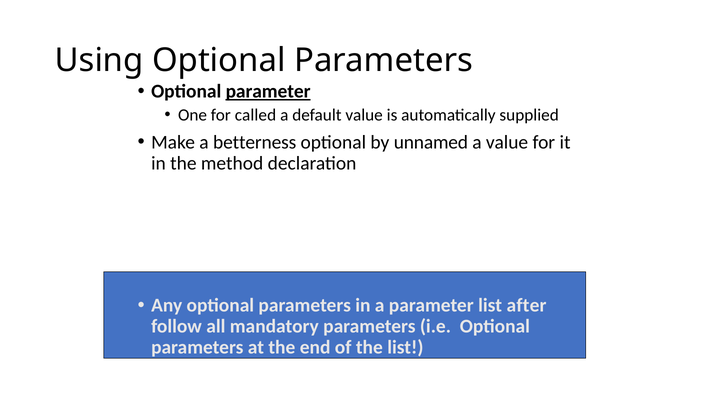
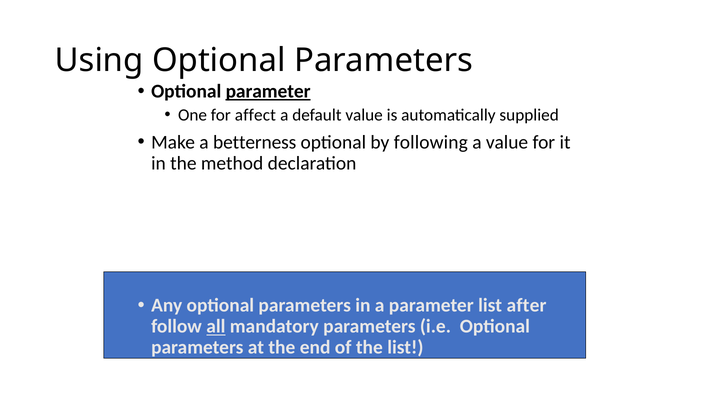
called: called -> affect
unnamed: unnamed -> following
all underline: none -> present
